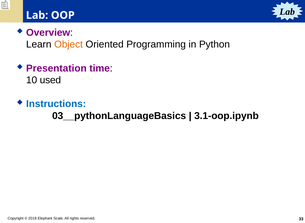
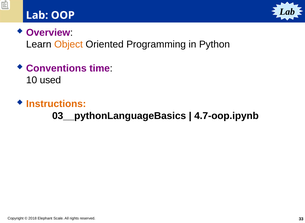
Presentation: Presentation -> Conventions
Instructions colour: blue -> orange
3.1-oop.ipynb: 3.1-oop.ipynb -> 4.7-oop.ipynb
